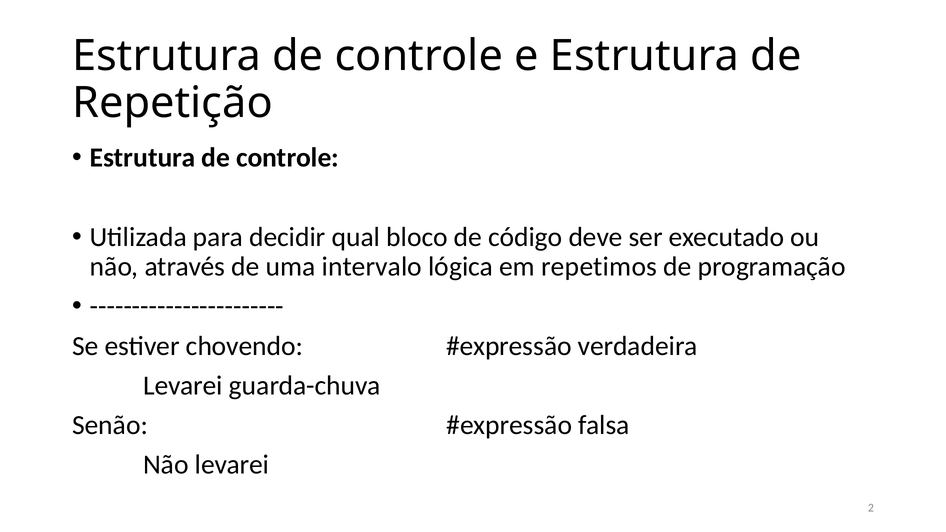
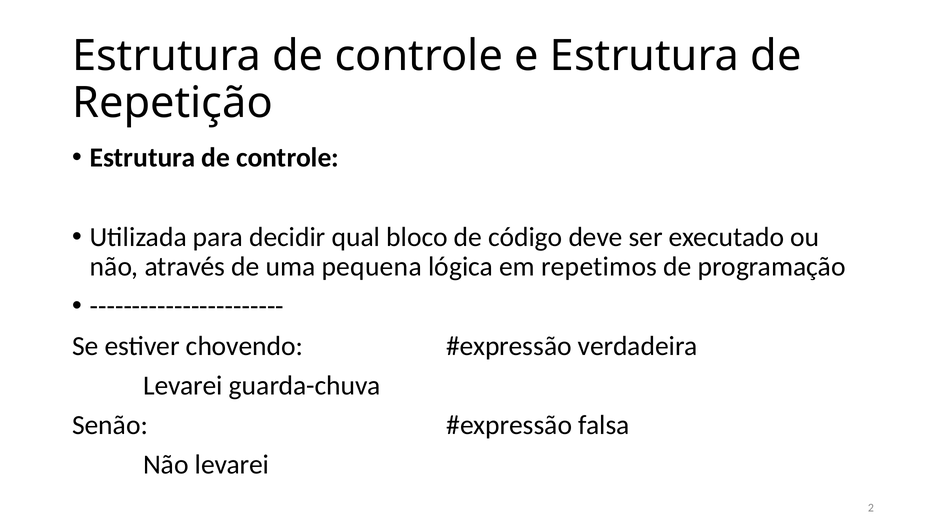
intervalo: intervalo -> pequena
